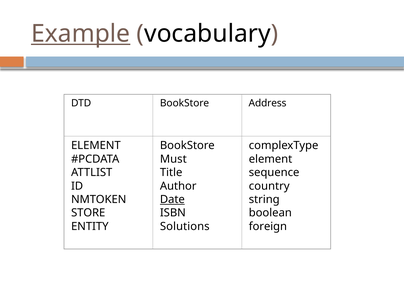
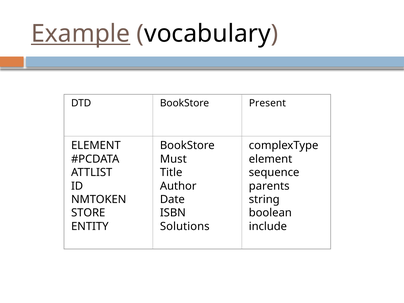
Address: Address -> Present
country: country -> parents
Date underline: present -> none
foreign: foreign -> include
